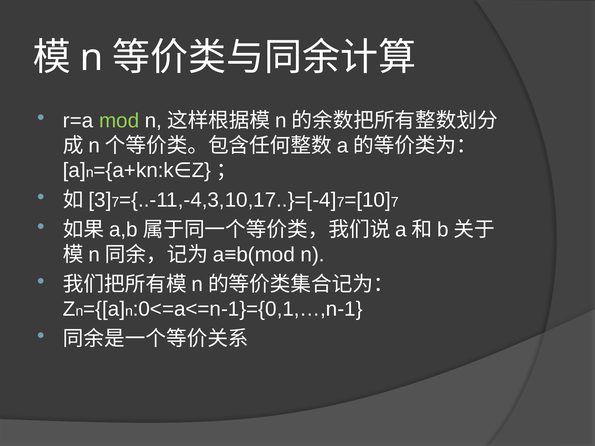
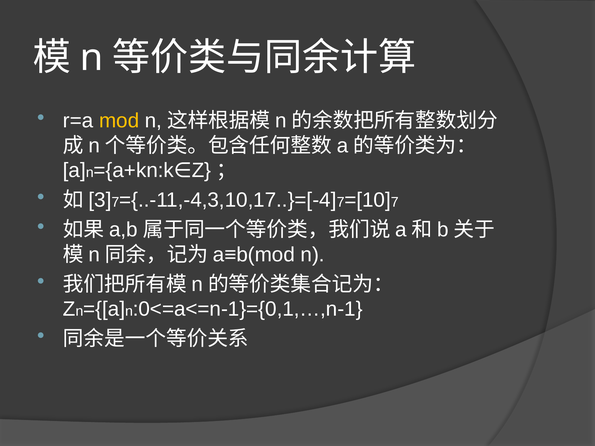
mod colour: light green -> yellow
